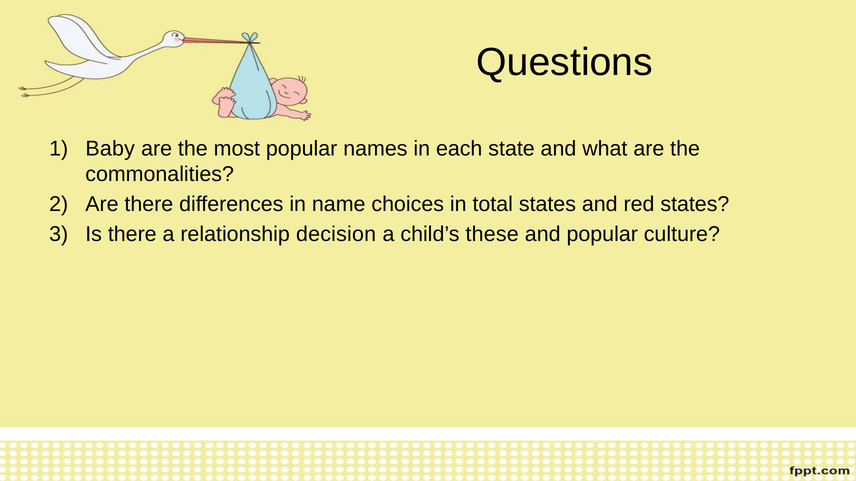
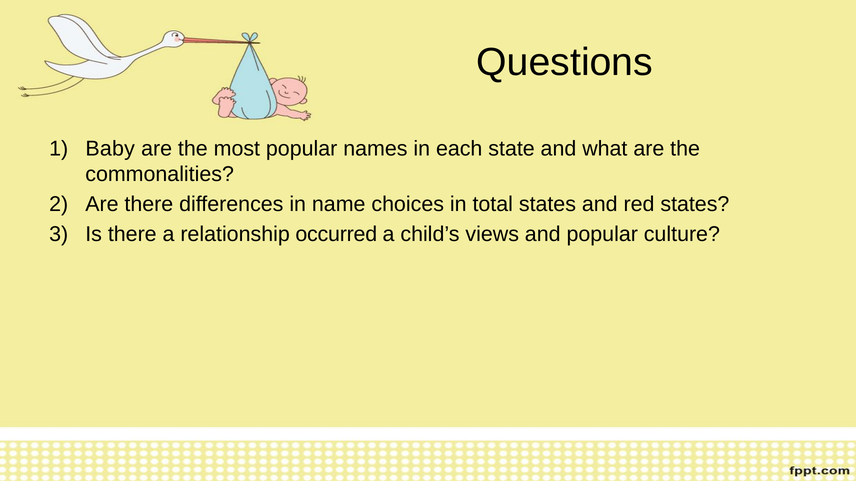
decision: decision -> occurred
these: these -> views
